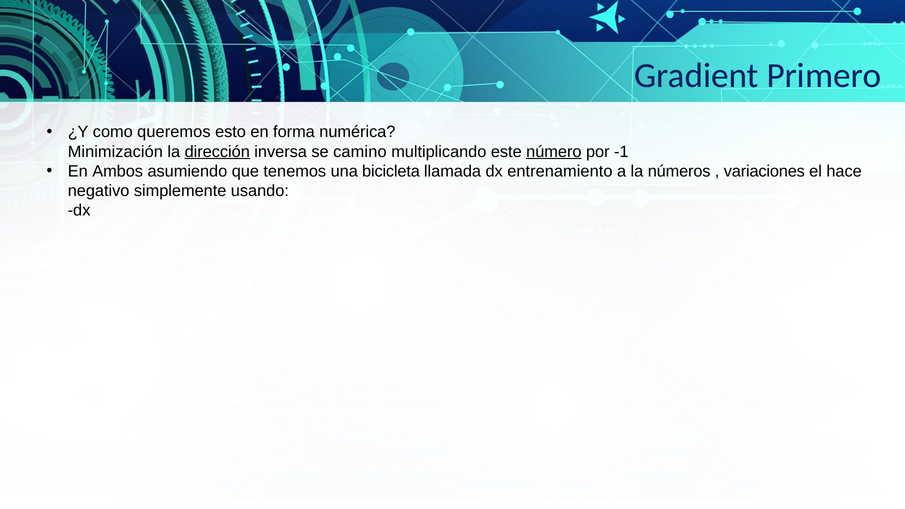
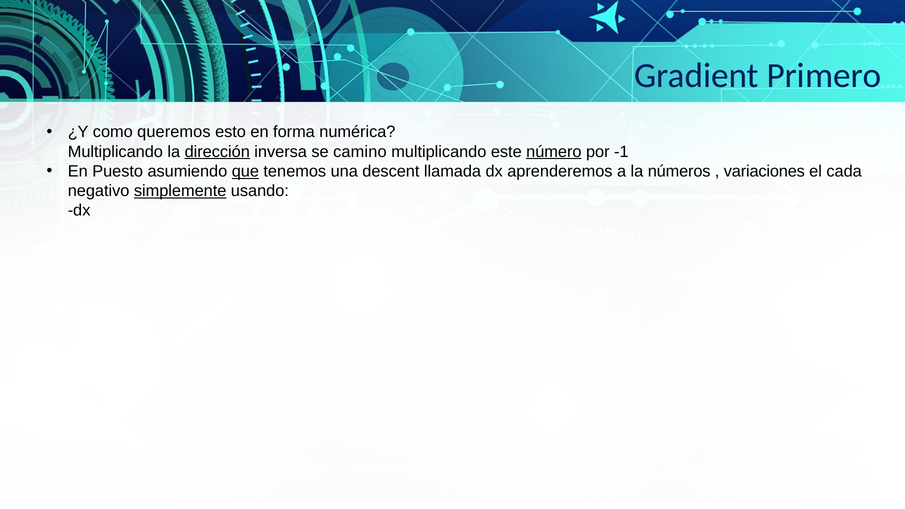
Minimización at (115, 152): Minimización -> Multiplicando
Ambos: Ambos -> Puesto
que underline: none -> present
bicicleta: bicicleta -> descent
entrenamiento: entrenamiento -> aprenderemos
hace: hace -> cada
simplemente underline: none -> present
